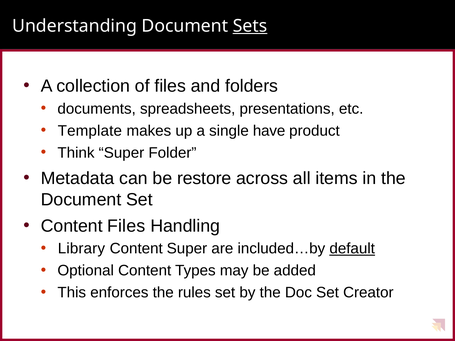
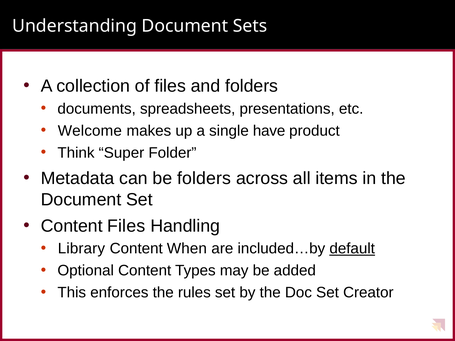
Sets underline: present -> none
Template: Template -> Welcome
be restore: restore -> folders
Content Super: Super -> When
